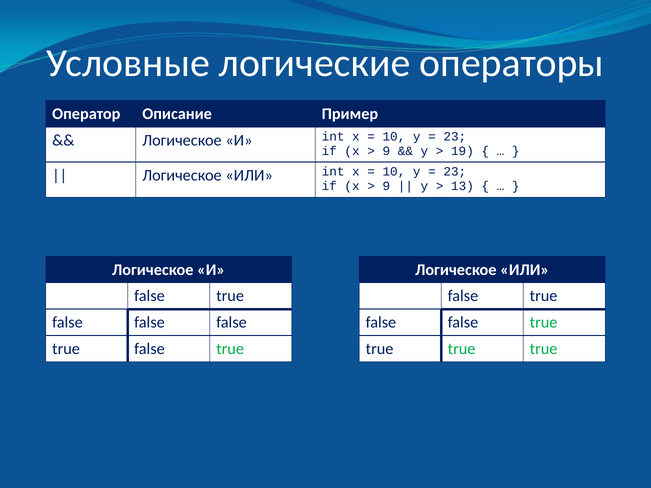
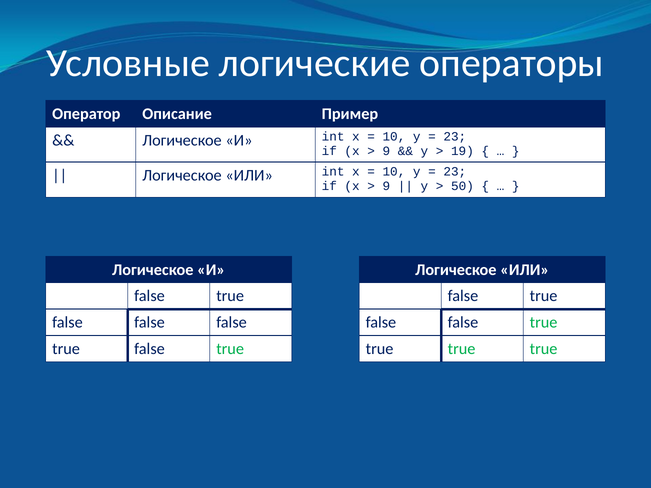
13: 13 -> 50
